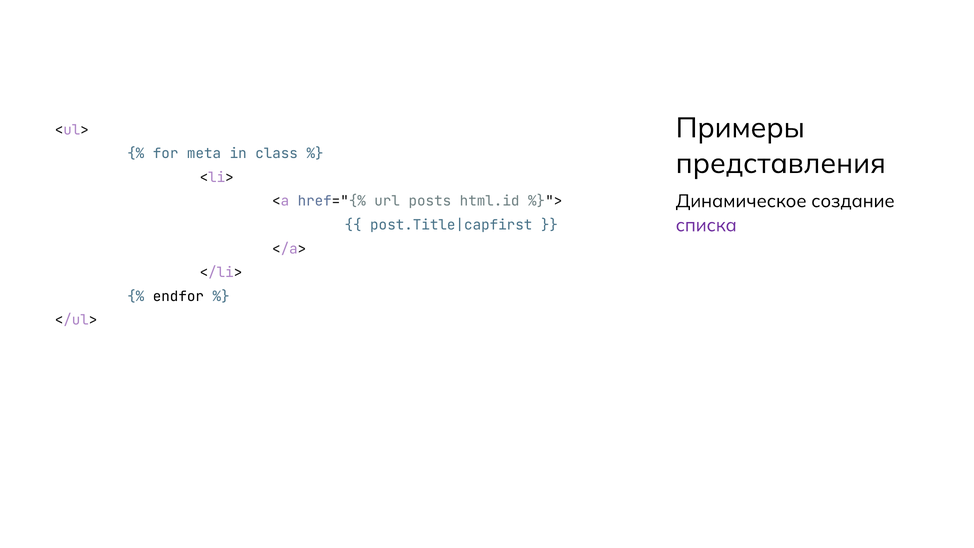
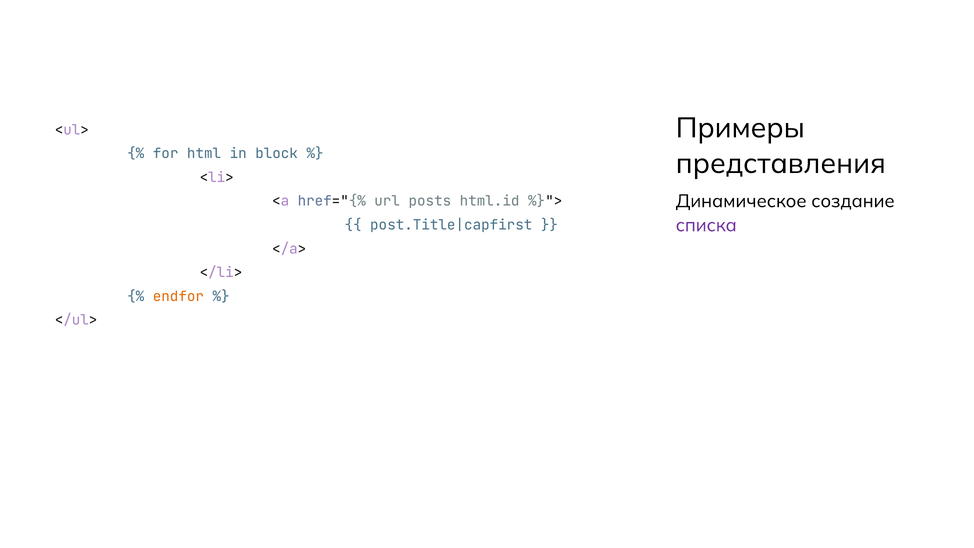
meta: meta -> html
class: class -> block
endfor colour: black -> orange
